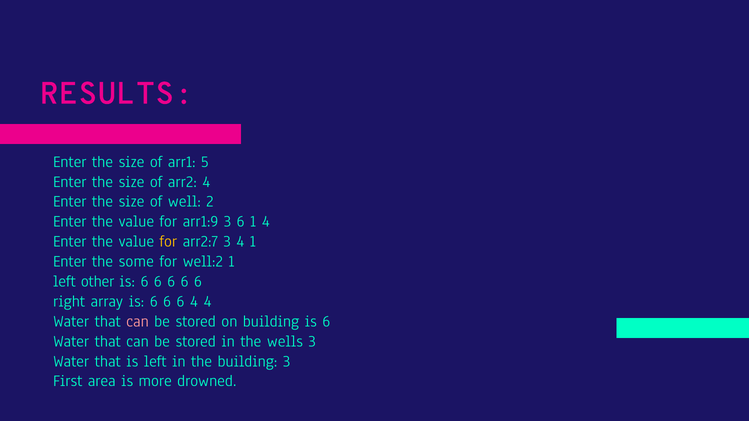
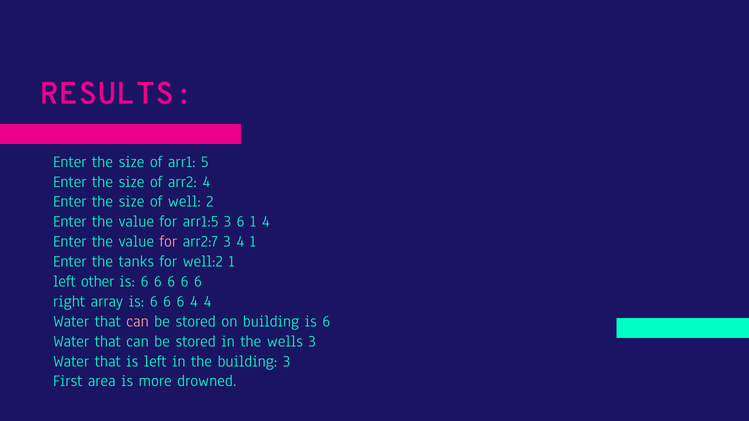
arr1:9: arr1:9 -> arr1:5
for at (168, 242) colour: yellow -> pink
some: some -> tanks
